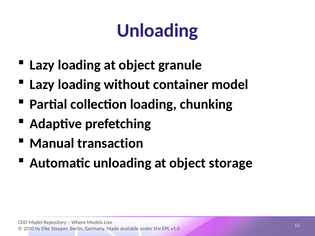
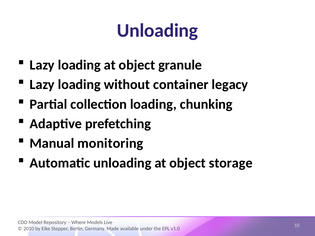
container model: model -> legacy
transaction: transaction -> monitoring
